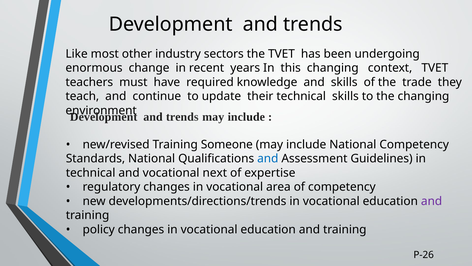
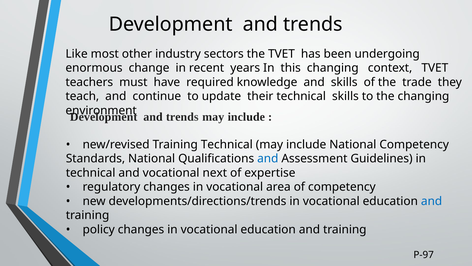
Training Someone: Someone -> Technical
and at (432, 201) colour: purple -> blue
P-26: P-26 -> P-97
